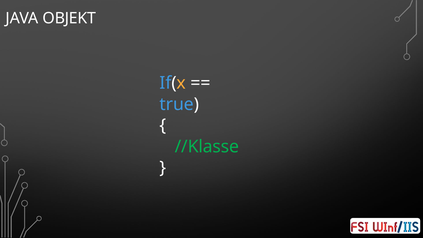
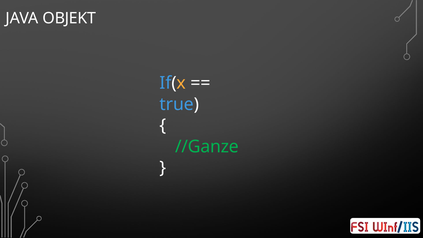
//Klasse: //Klasse -> //Ganze
